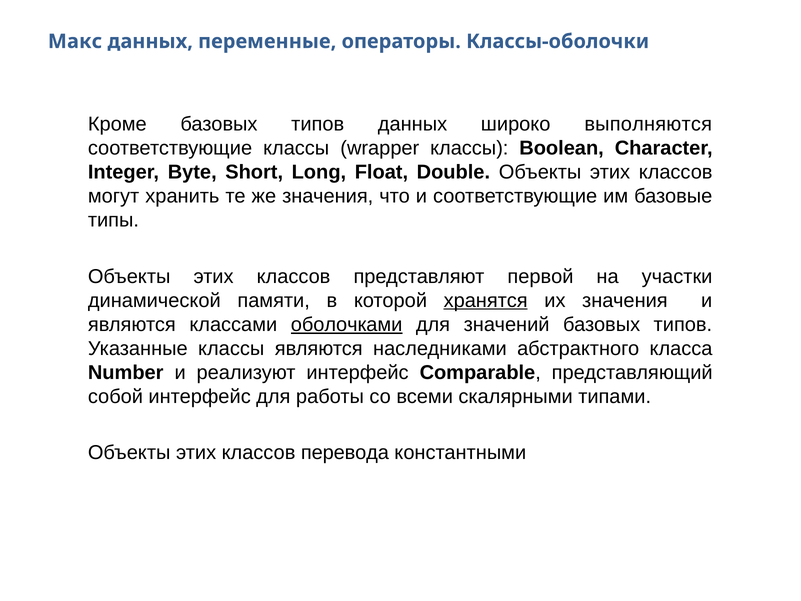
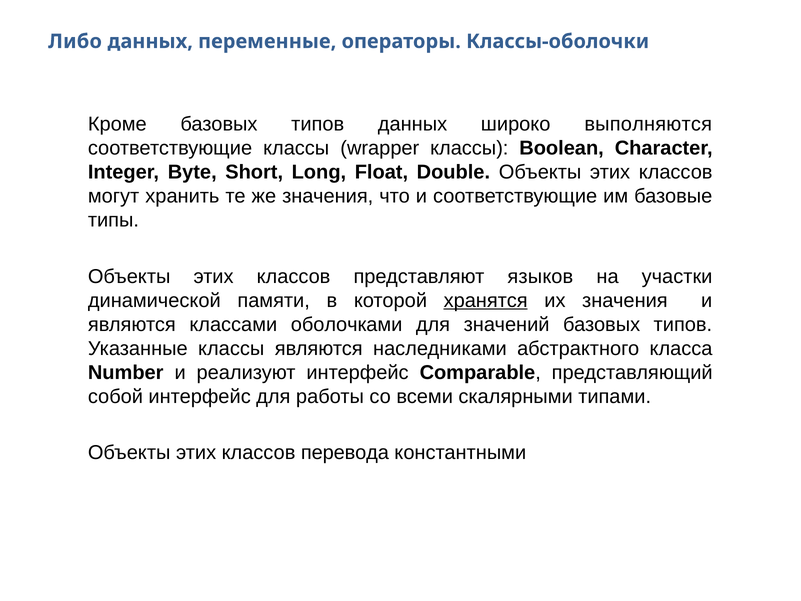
Макс: Макс -> Либо
первой: первой -> языков
оболочками underline: present -> none
